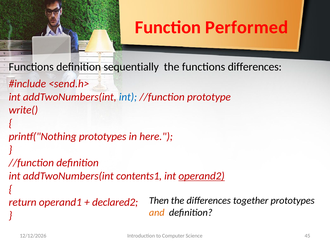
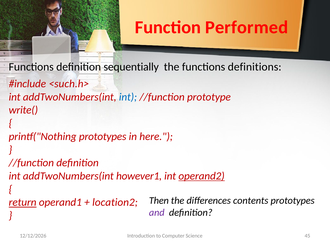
functions differences: differences -> definitions
<send.h>: <send.h> -> <such.h>
contents1: contents1 -> however1
together: together -> contents
return underline: none -> present
declared2: declared2 -> location2
and colour: orange -> purple
